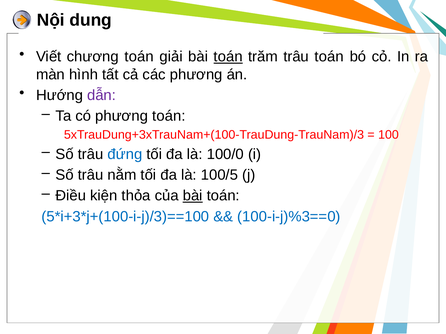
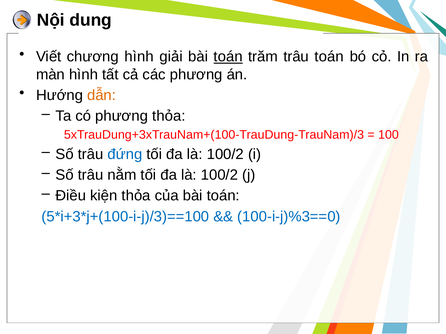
chương toán: toán -> hình
dẫn colour: purple -> orange
phương toán: toán -> thỏa
100/0 at (225, 154): 100/0 -> 100/2
100/5 at (219, 175): 100/5 -> 100/2
bài at (193, 196) underline: present -> none
